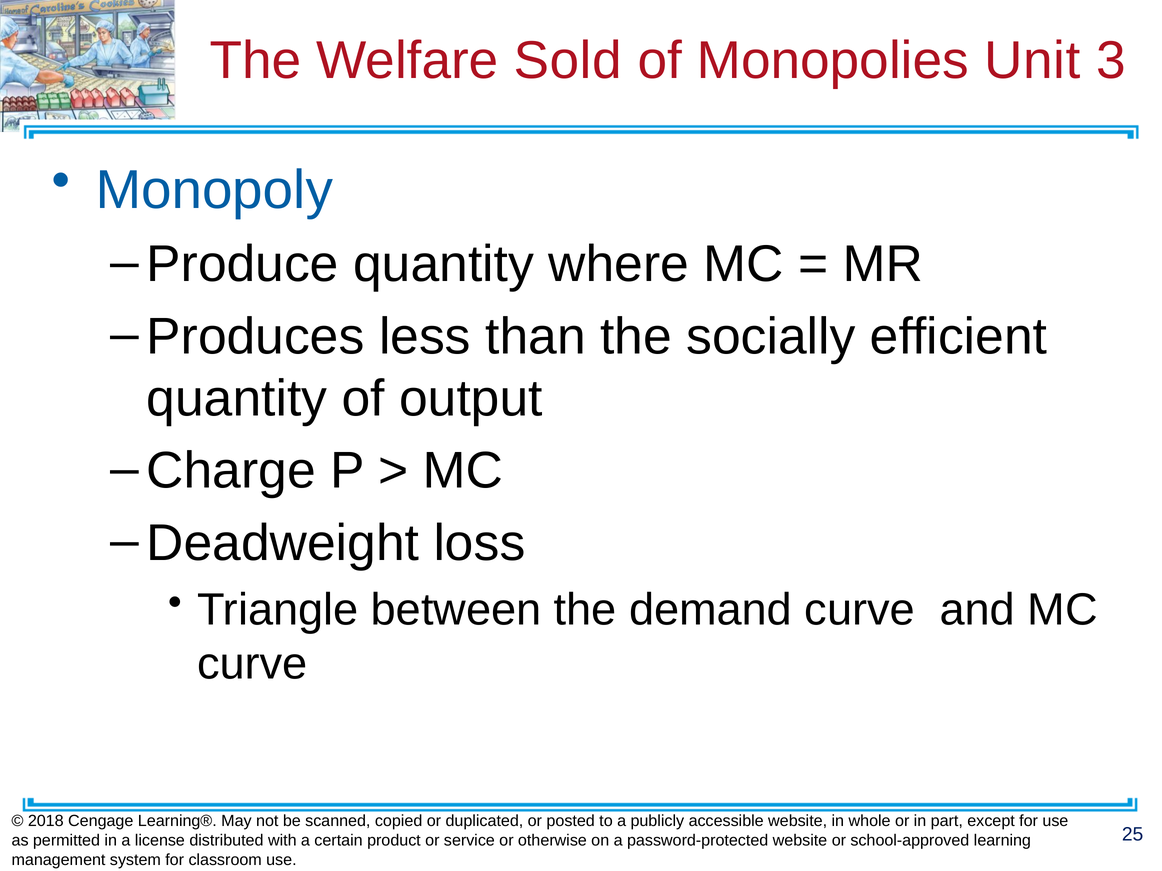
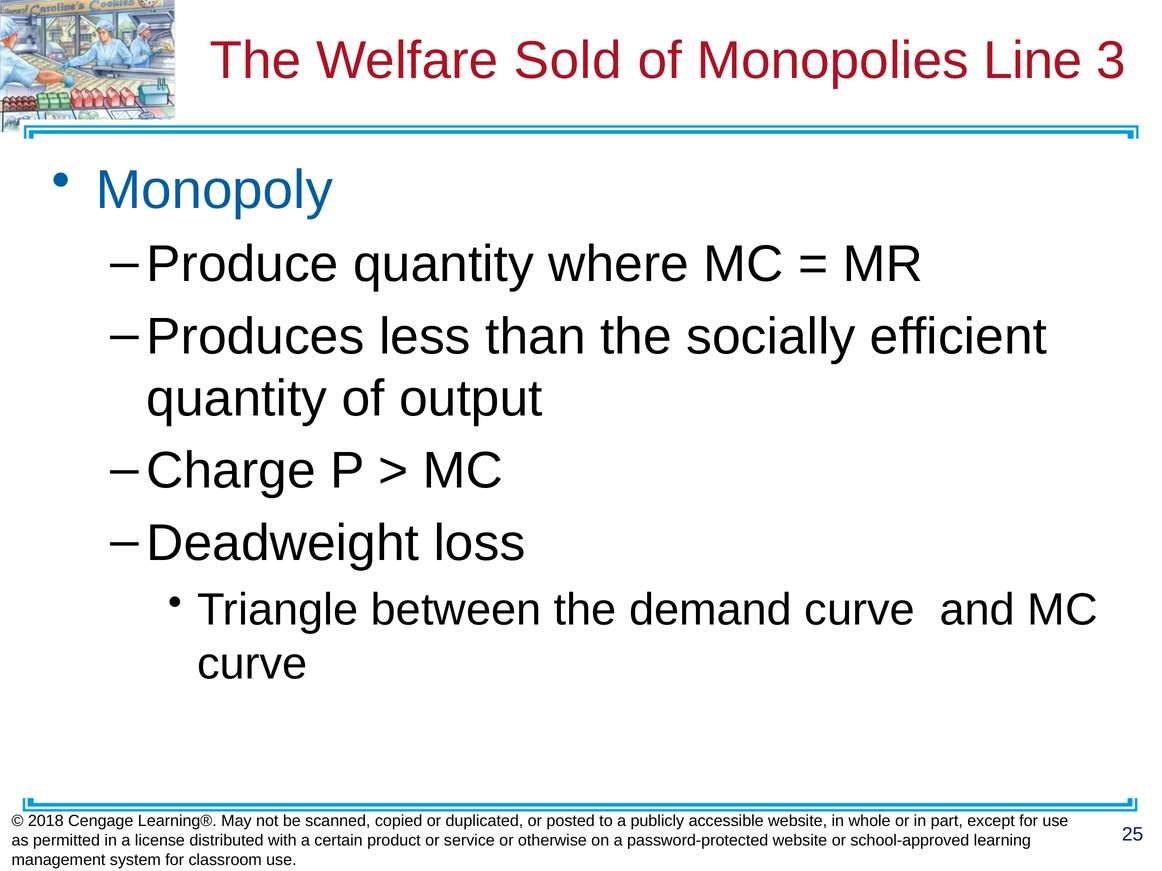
Unit: Unit -> Line
